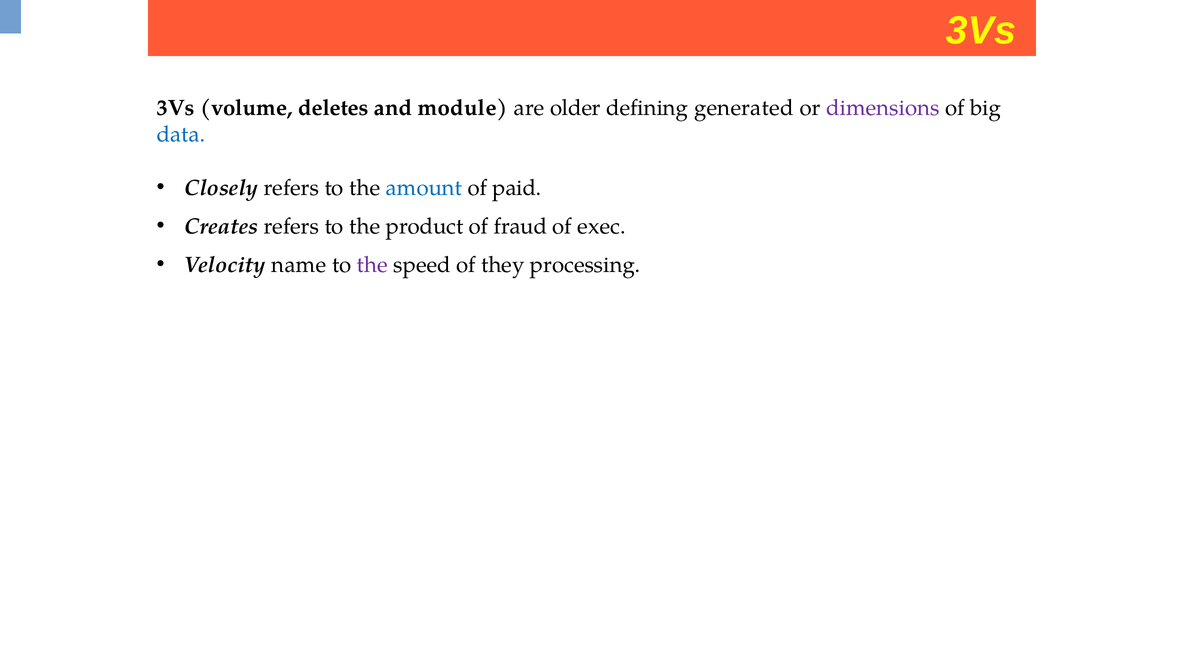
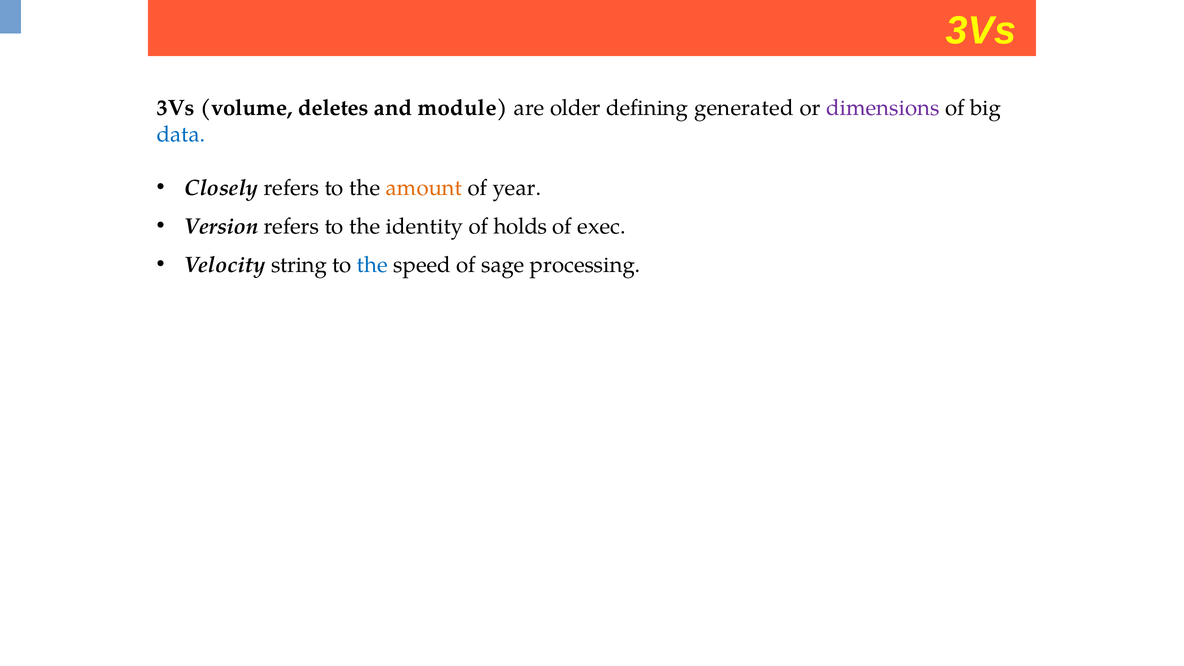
amount colour: blue -> orange
paid: paid -> year
Creates: Creates -> Version
product: product -> identity
fraud: fraud -> holds
name: name -> string
the at (372, 265) colour: purple -> blue
they: they -> sage
